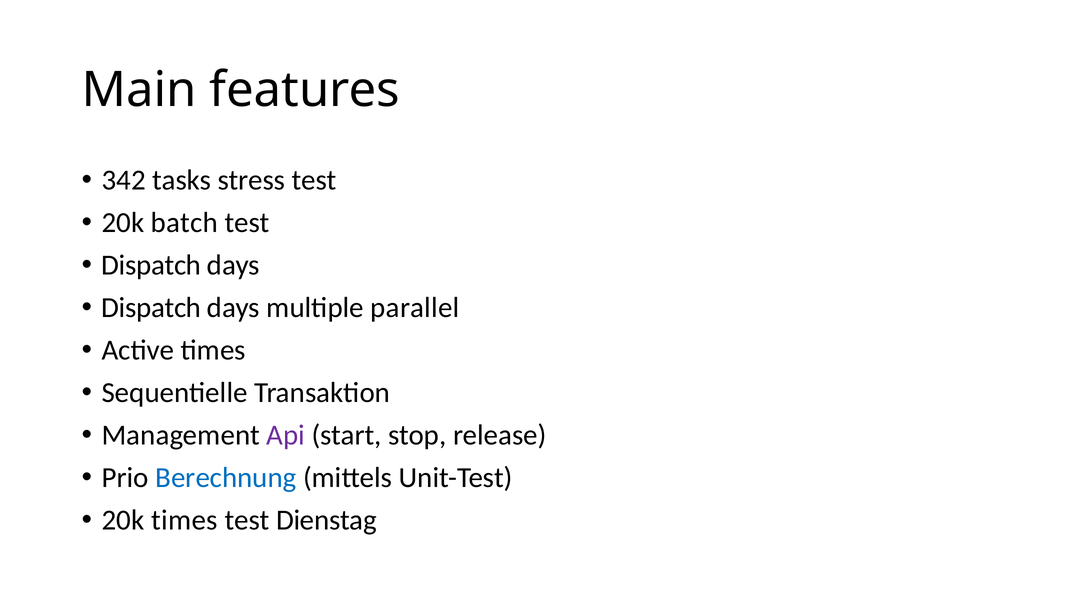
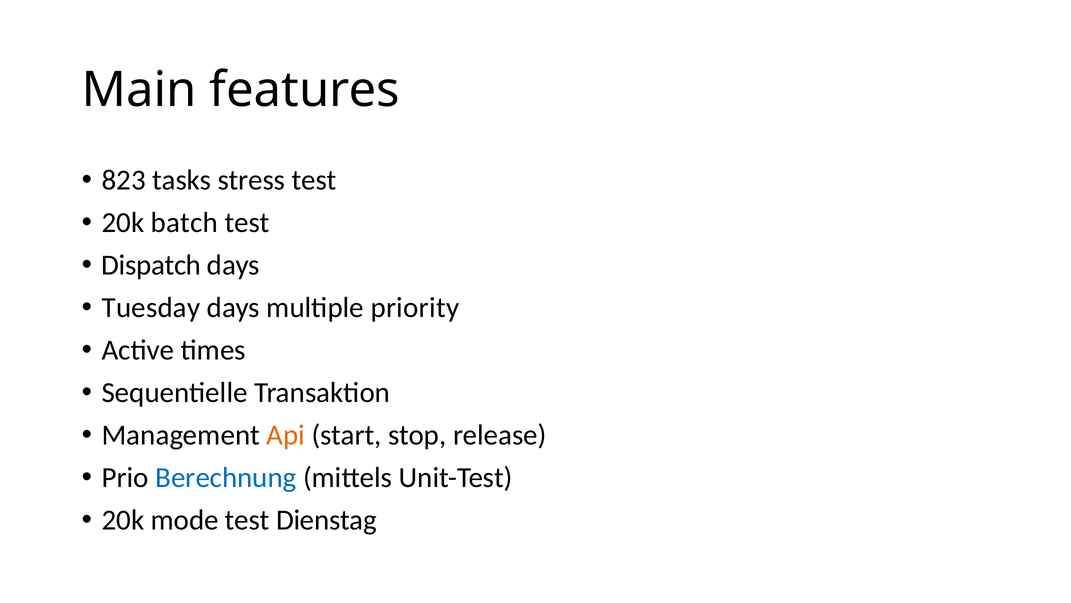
342: 342 -> 823
Dispatch at (151, 307): Dispatch -> Tuesday
parallel: parallel -> priority
Api colour: purple -> orange
20k times: times -> mode
